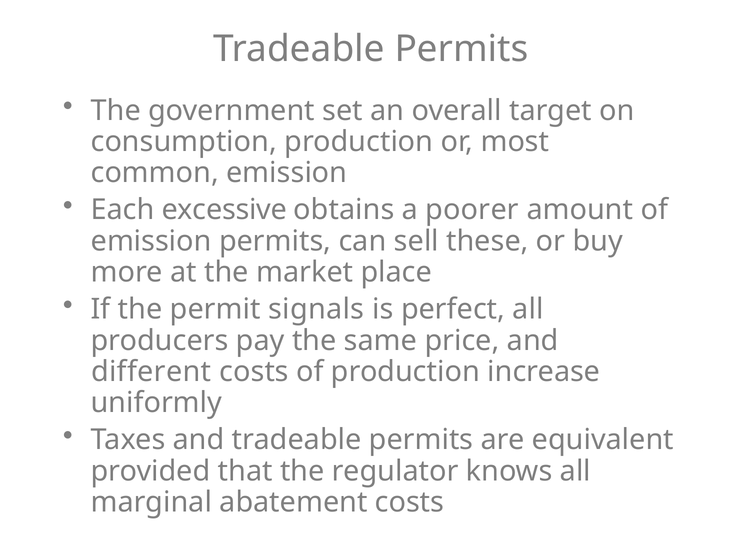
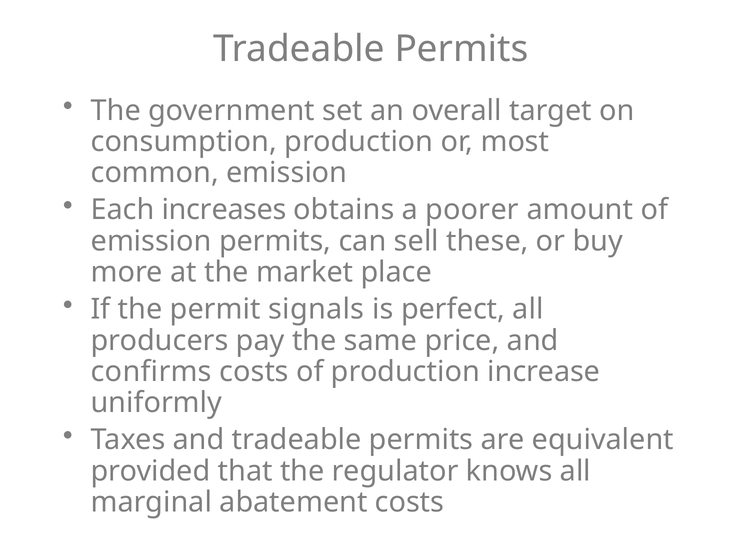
excessive: excessive -> increases
different: different -> confirms
